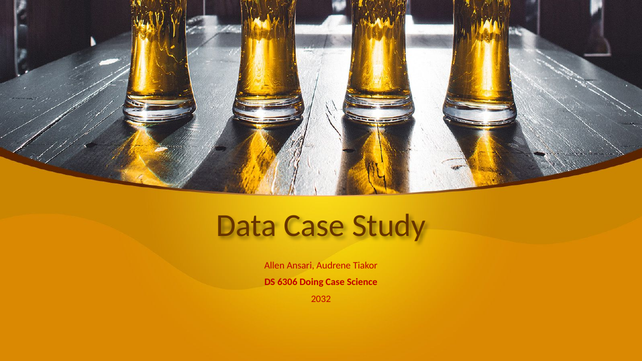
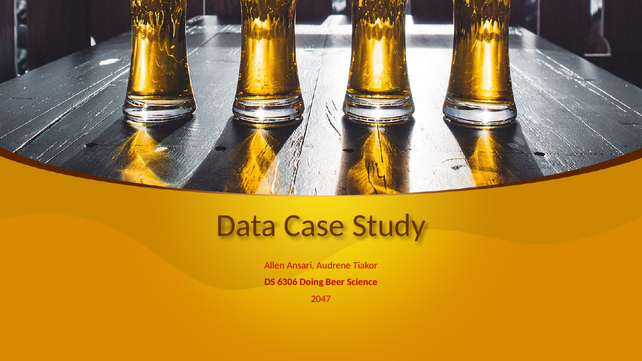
Doing Case: Case -> Beer
2032: 2032 -> 2047
